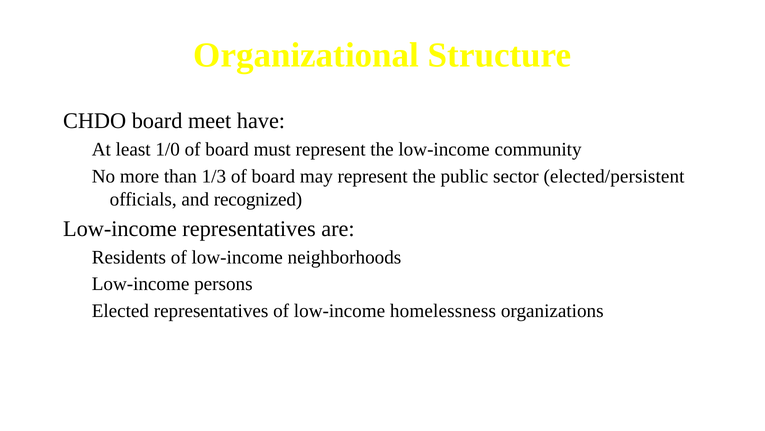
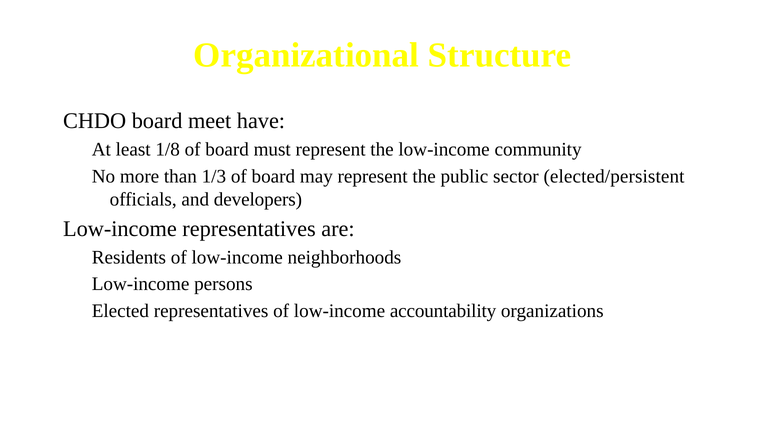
1/0: 1/0 -> 1/8
recognized: recognized -> developers
homelessness: homelessness -> accountability
